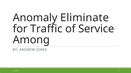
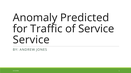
Eliminate: Eliminate -> Predicted
Among at (31, 40): Among -> Service
